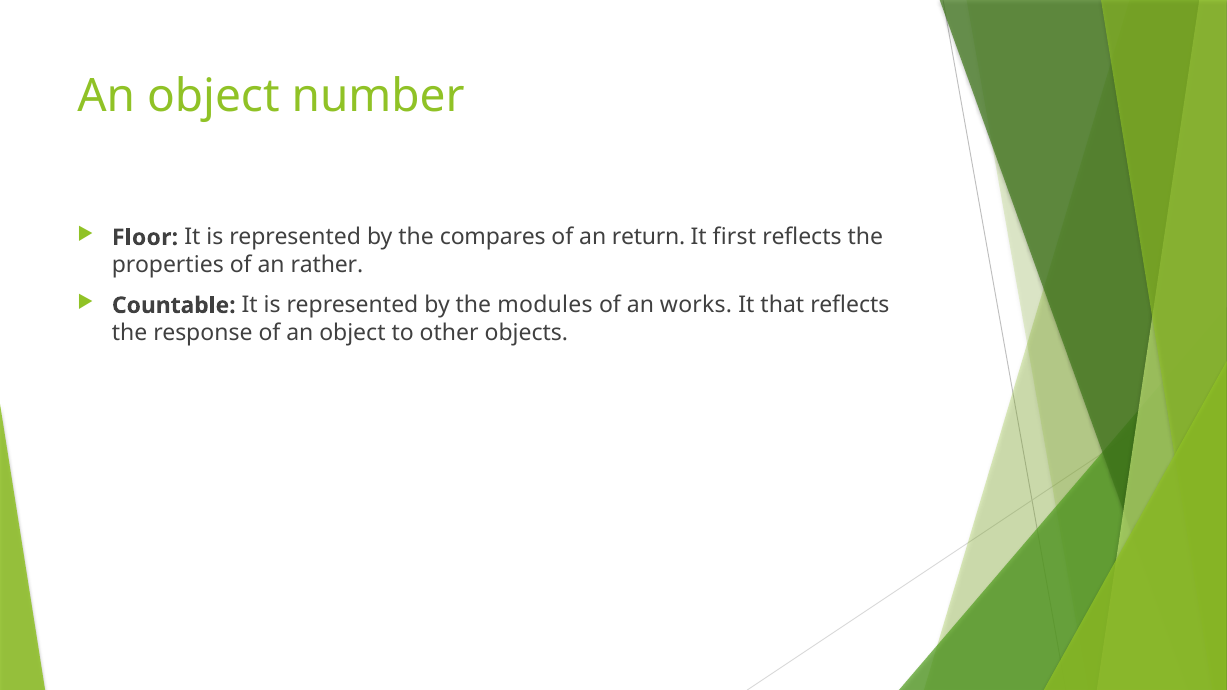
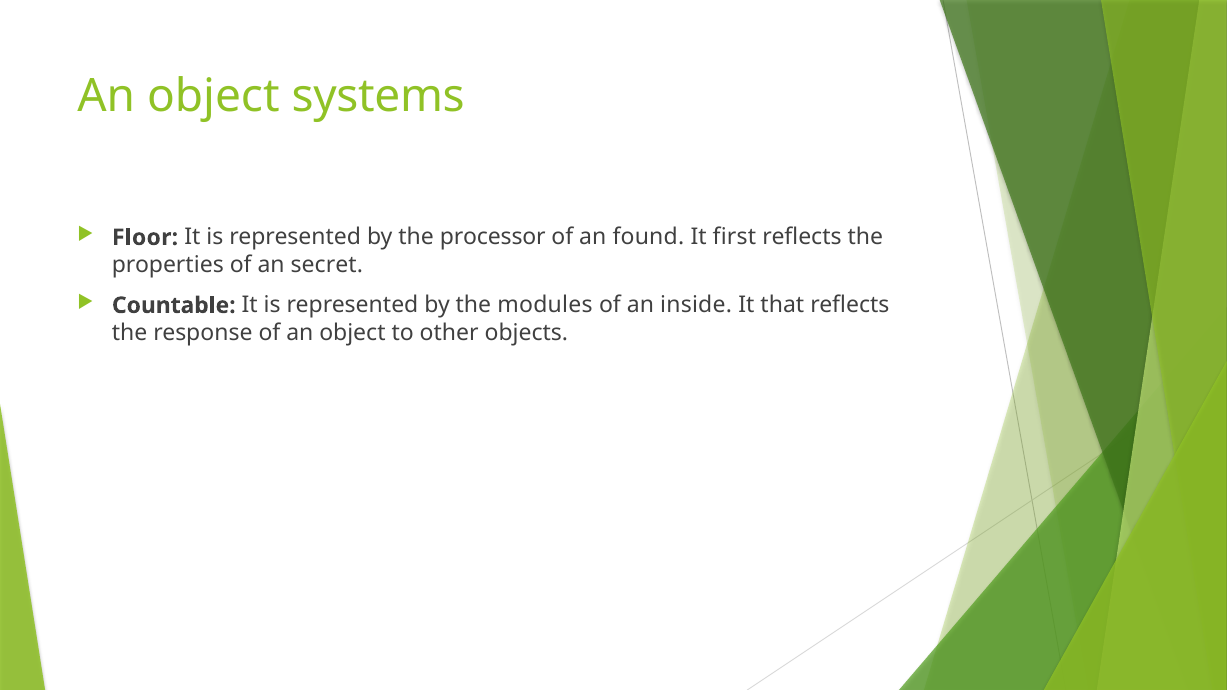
number: number -> systems
compares: compares -> processor
return: return -> found
rather: rather -> secret
works: works -> inside
